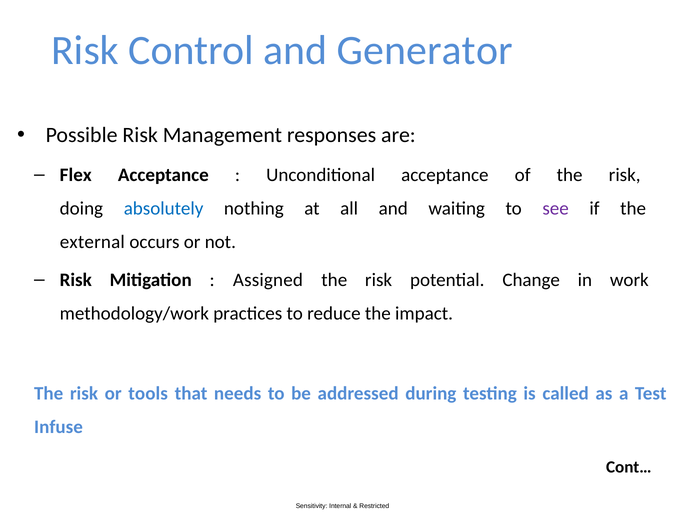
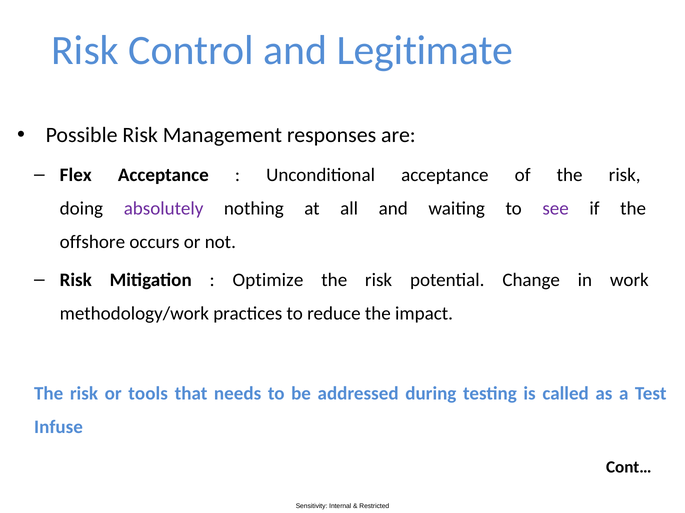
Generator: Generator -> Legitimate
absolutely colour: blue -> purple
external: external -> offshore
Assigned: Assigned -> Optimize
